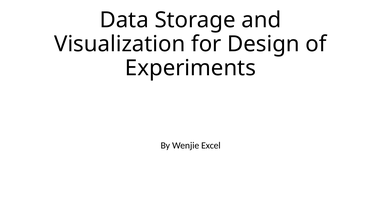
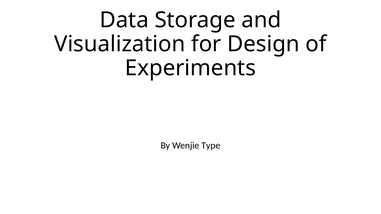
Excel: Excel -> Type
